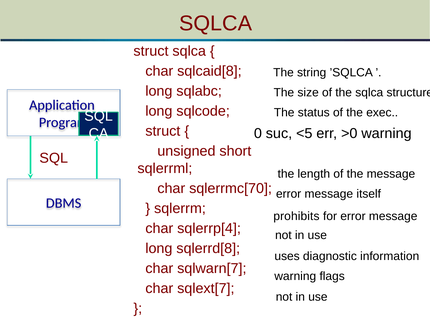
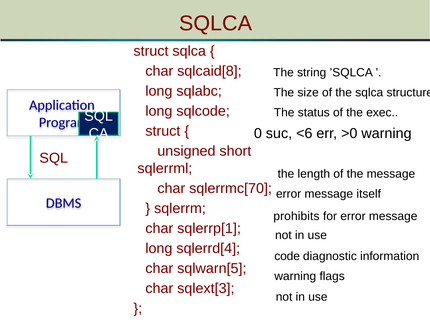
<5: <5 -> <6
sqlerrp[4: sqlerrp[4 -> sqlerrp[1
sqlerrd[8: sqlerrd[8 -> sqlerrd[4
uses: uses -> code
sqlwarn[7: sqlwarn[7 -> sqlwarn[5
sqlext[7: sqlext[7 -> sqlext[3
